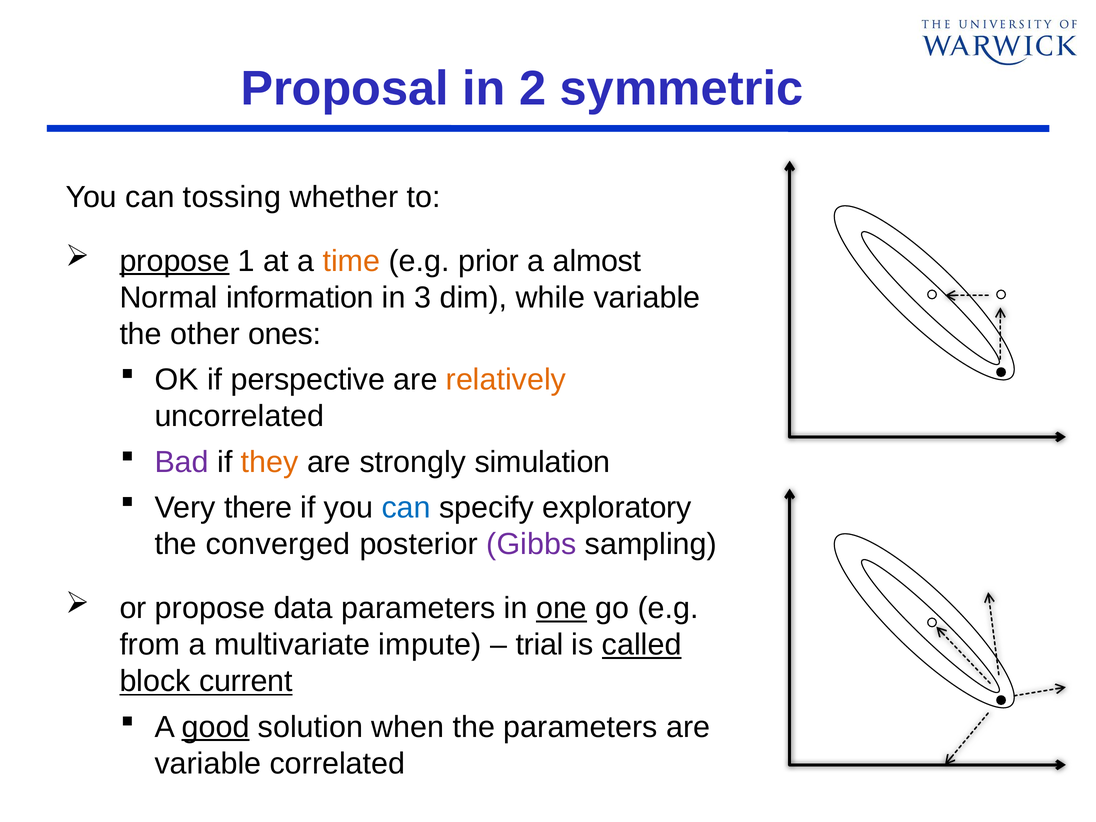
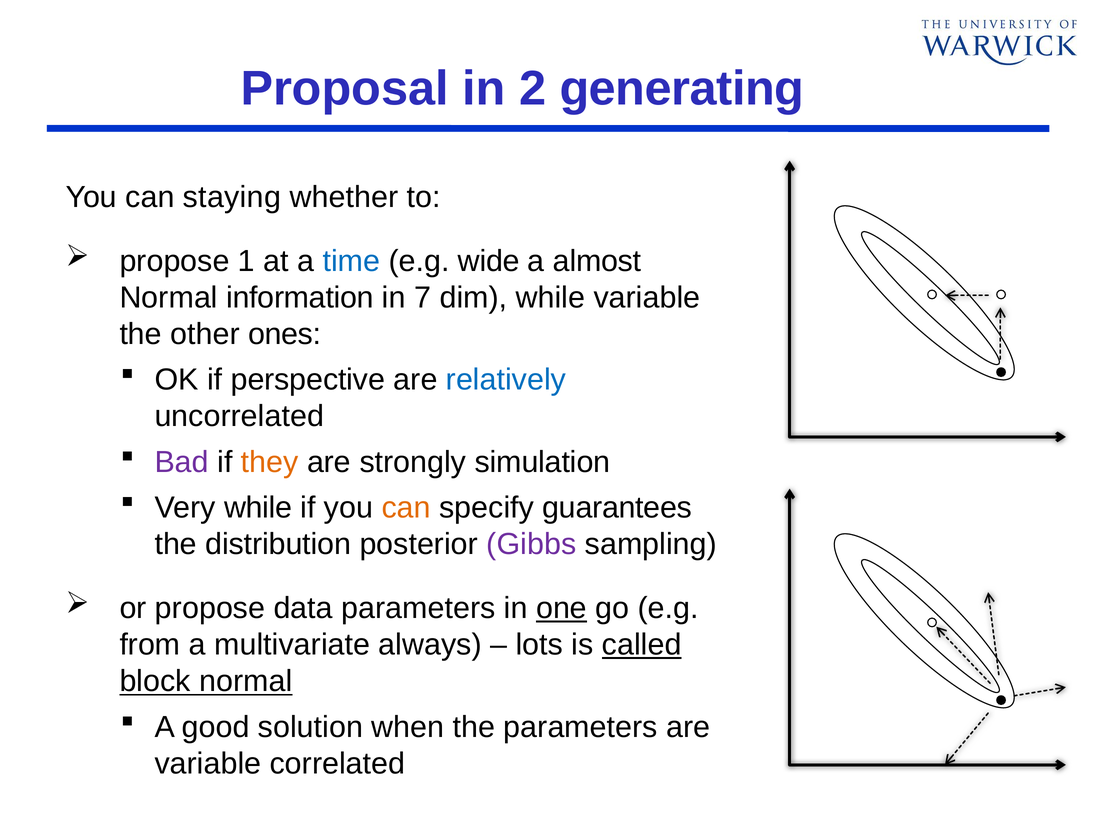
symmetric: symmetric -> generating
tossing: tossing -> staying
propose at (175, 261) underline: present -> none
time colour: orange -> blue
prior: prior -> wide
3: 3 -> 7
relatively colour: orange -> blue
Very there: there -> while
can at (406, 508) colour: blue -> orange
exploratory: exploratory -> guarantees
converged: converged -> distribution
impute: impute -> always
trial: trial -> lots
block current: current -> normal
good underline: present -> none
